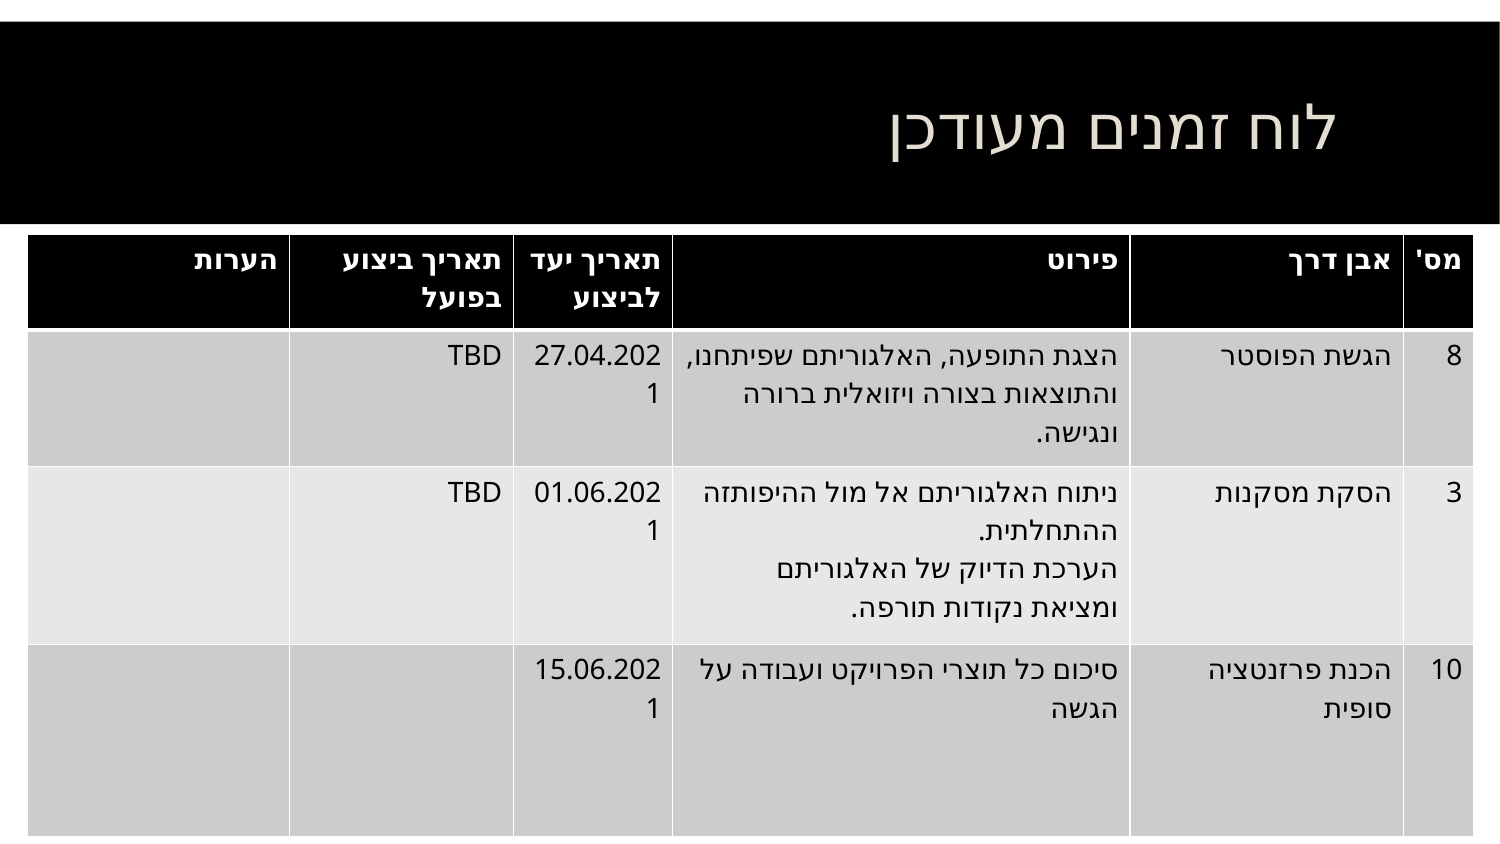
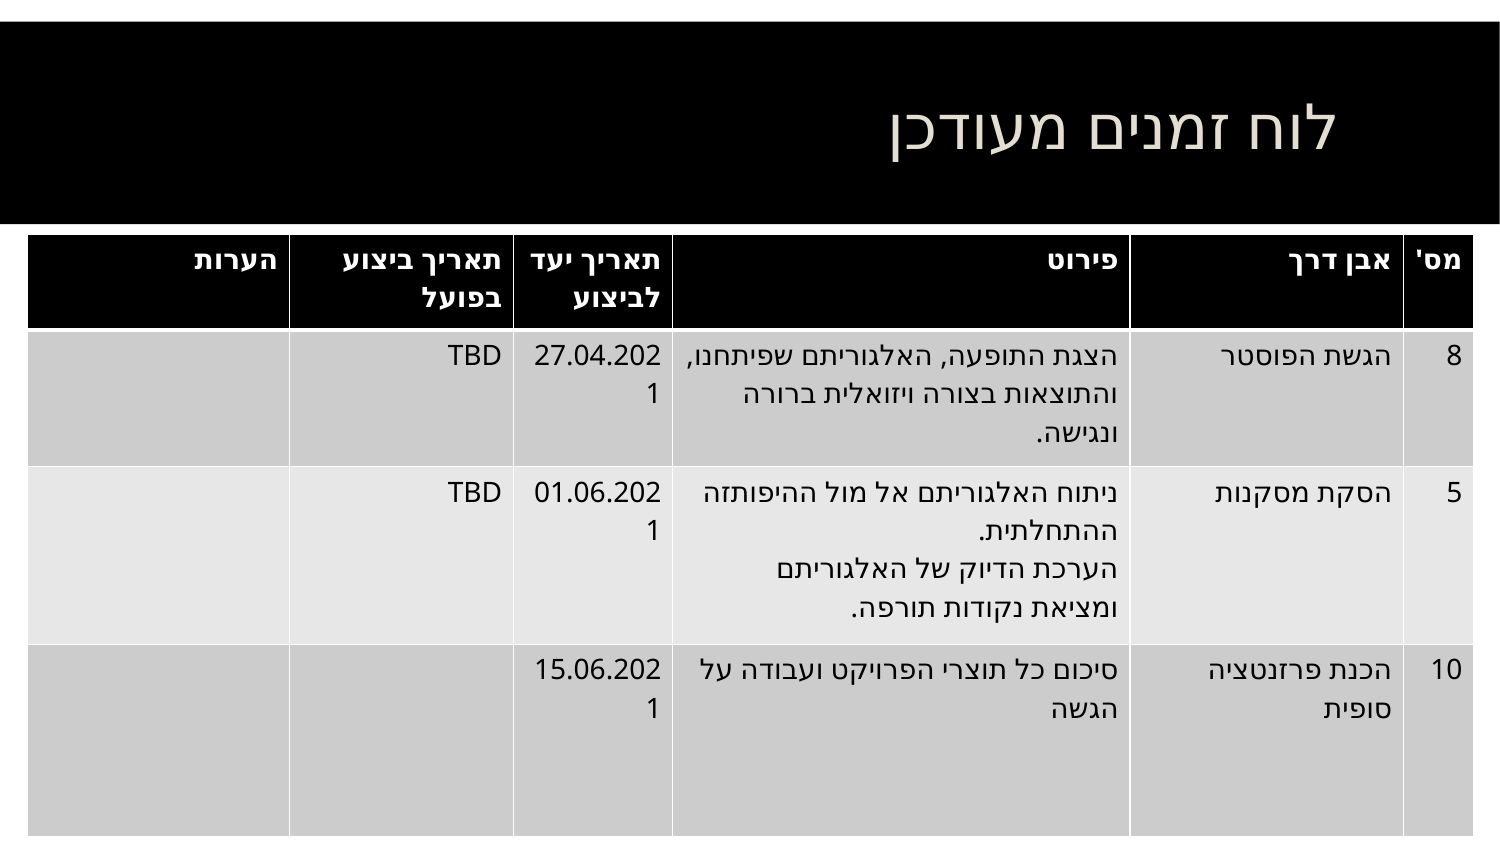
3: 3 -> 5
